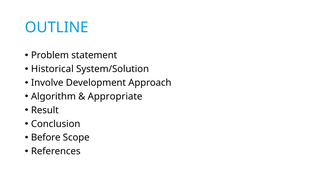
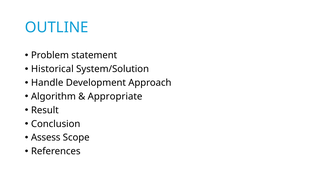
Involve: Involve -> Handle
Before: Before -> Assess
